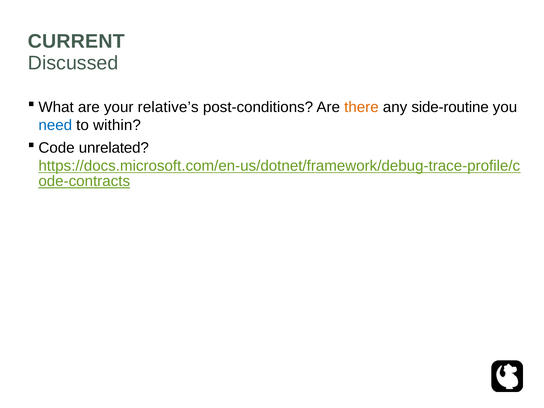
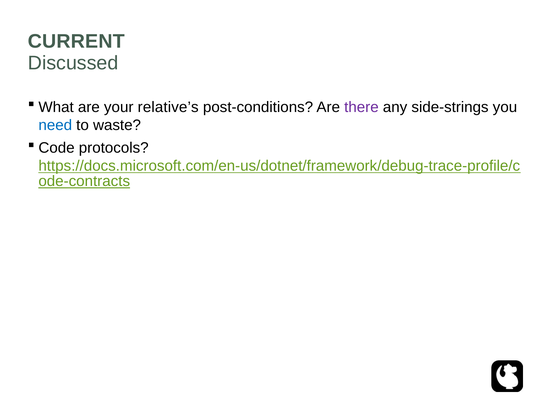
there colour: orange -> purple
side-routine: side-routine -> side-strings
within: within -> waste
unrelated: unrelated -> protocols
